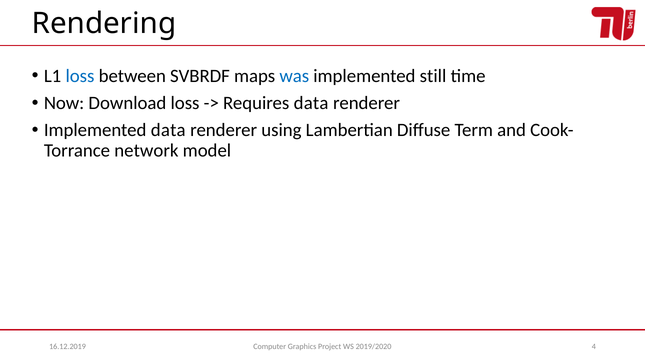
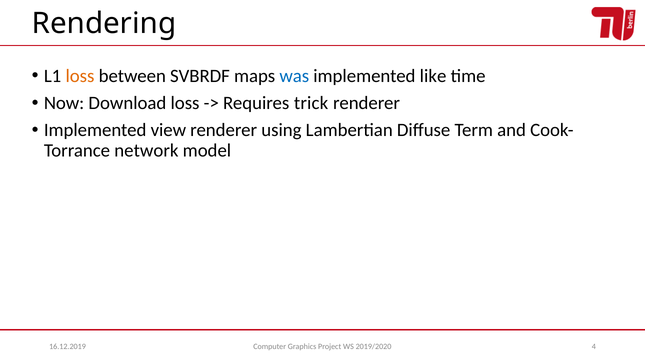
loss at (80, 76) colour: blue -> orange
still: still -> like
Requires data: data -> trick
Implemented data: data -> view
